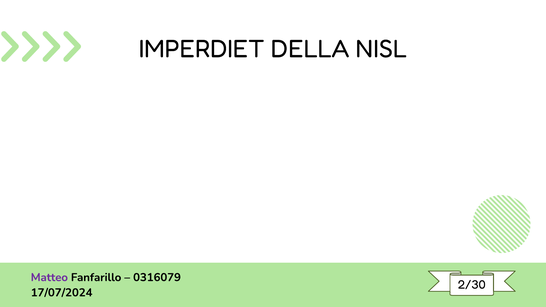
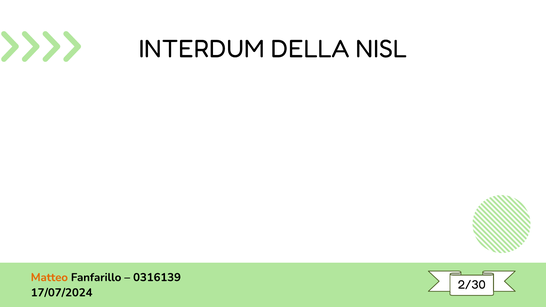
IMPERDIET: IMPERDIET -> INTERDUM
Matteo colour: purple -> orange
0316079: 0316079 -> 0316139
